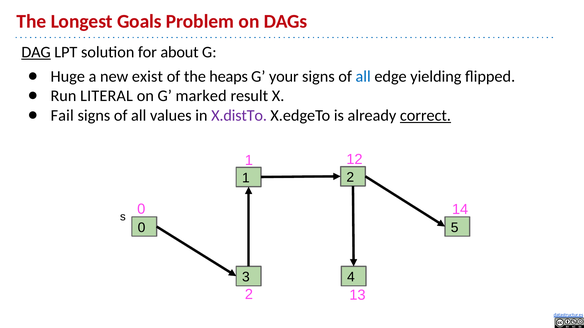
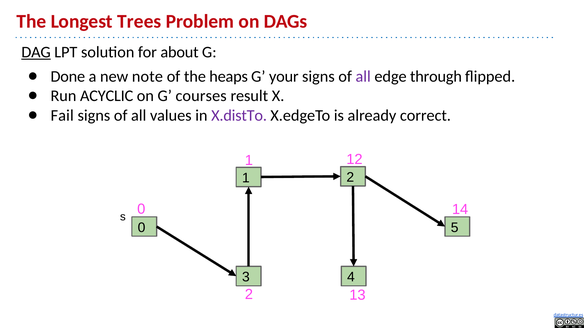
Goals: Goals -> Trees
Huge: Huge -> Done
exist: exist -> note
all at (363, 77) colour: blue -> purple
yielding: yielding -> through
LITERAL: LITERAL -> ACYCLIC
marked: marked -> courses
correct underline: present -> none
